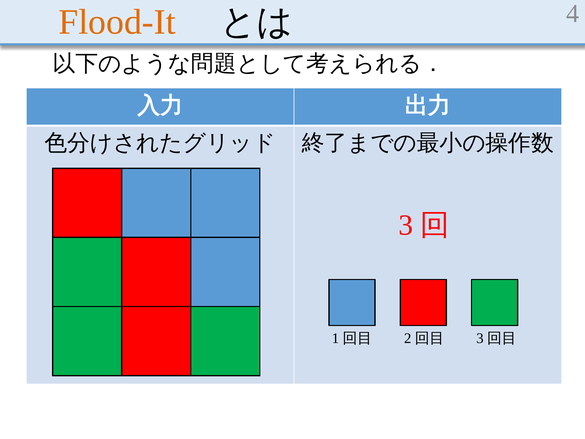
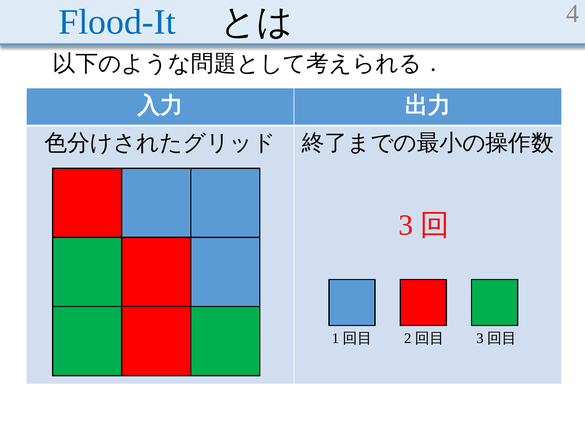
Flood-It colour: orange -> blue
